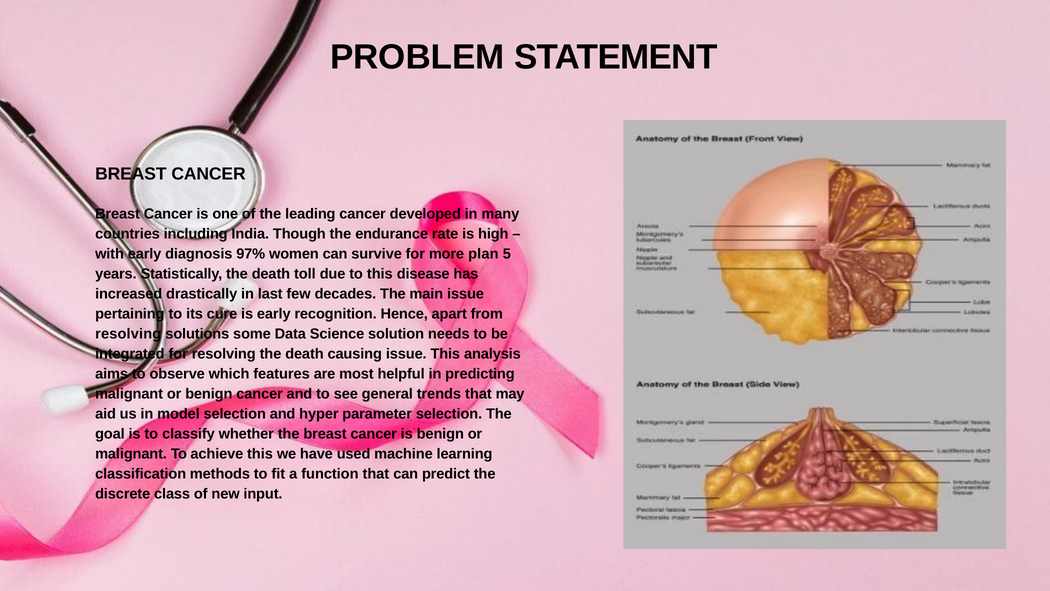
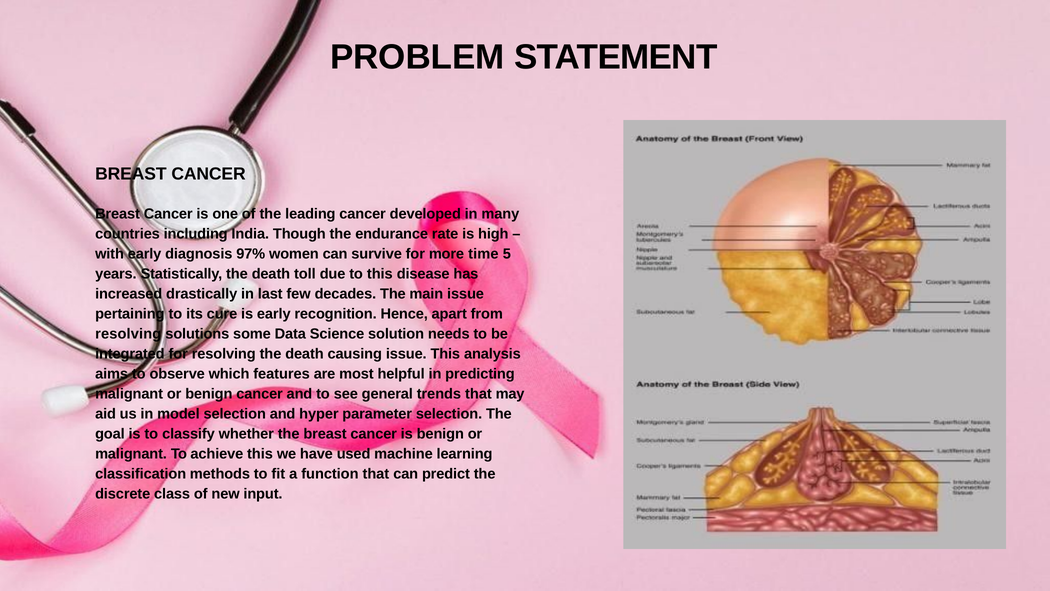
plan: plan -> time
